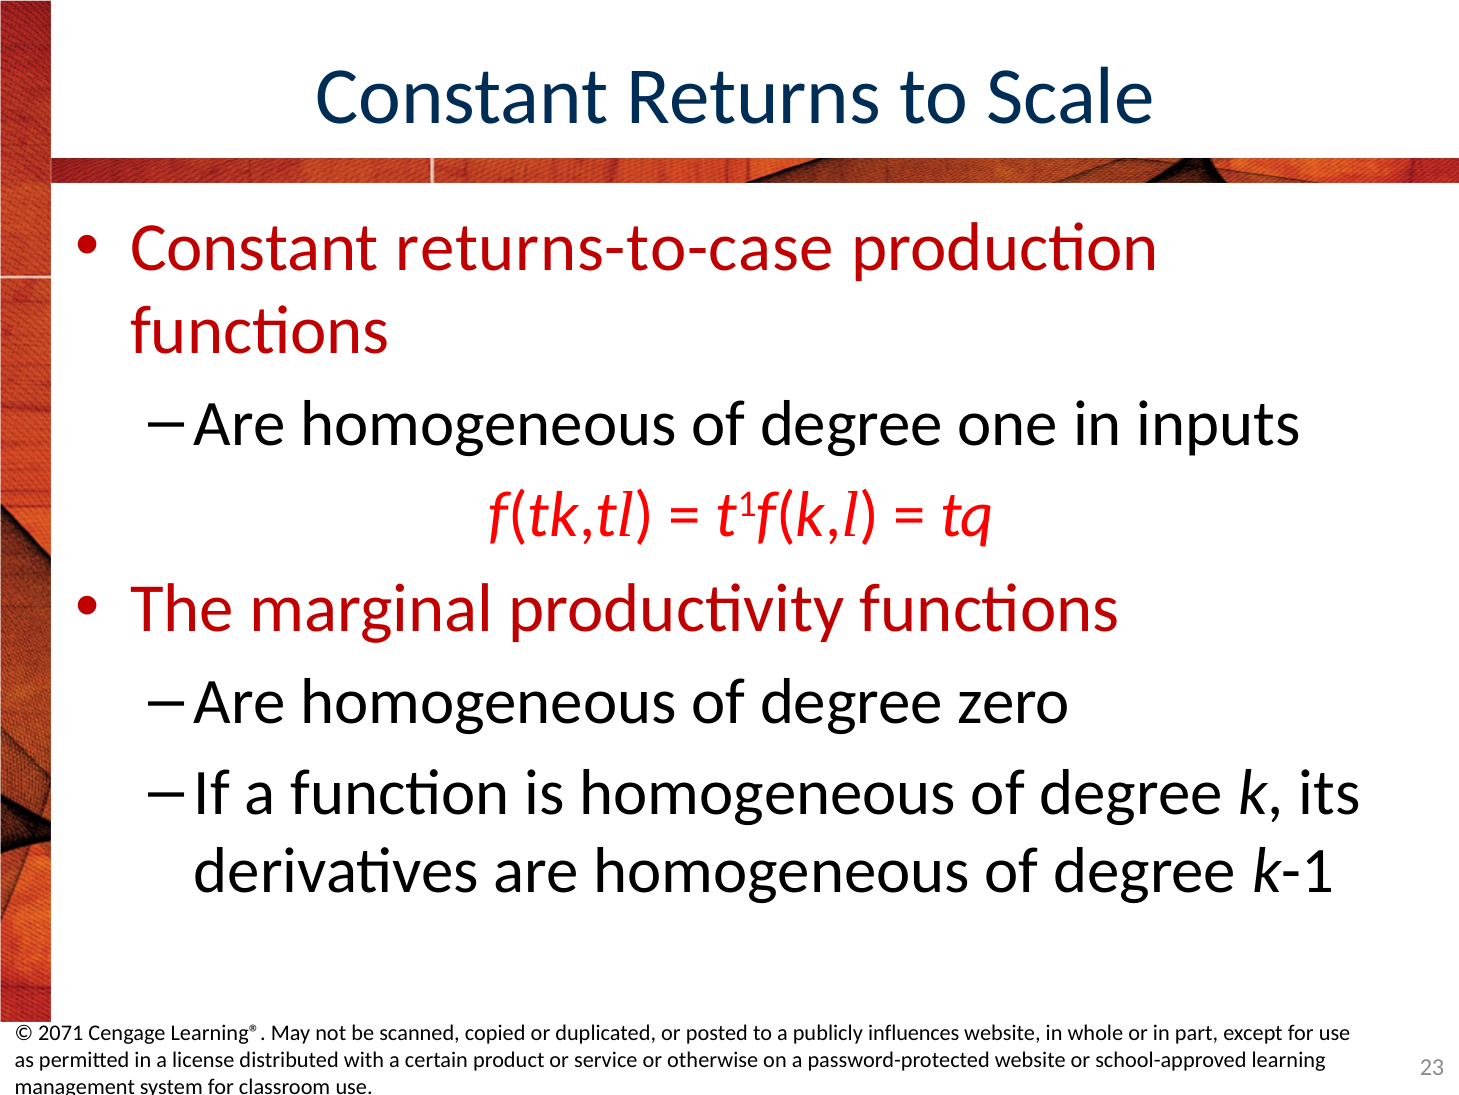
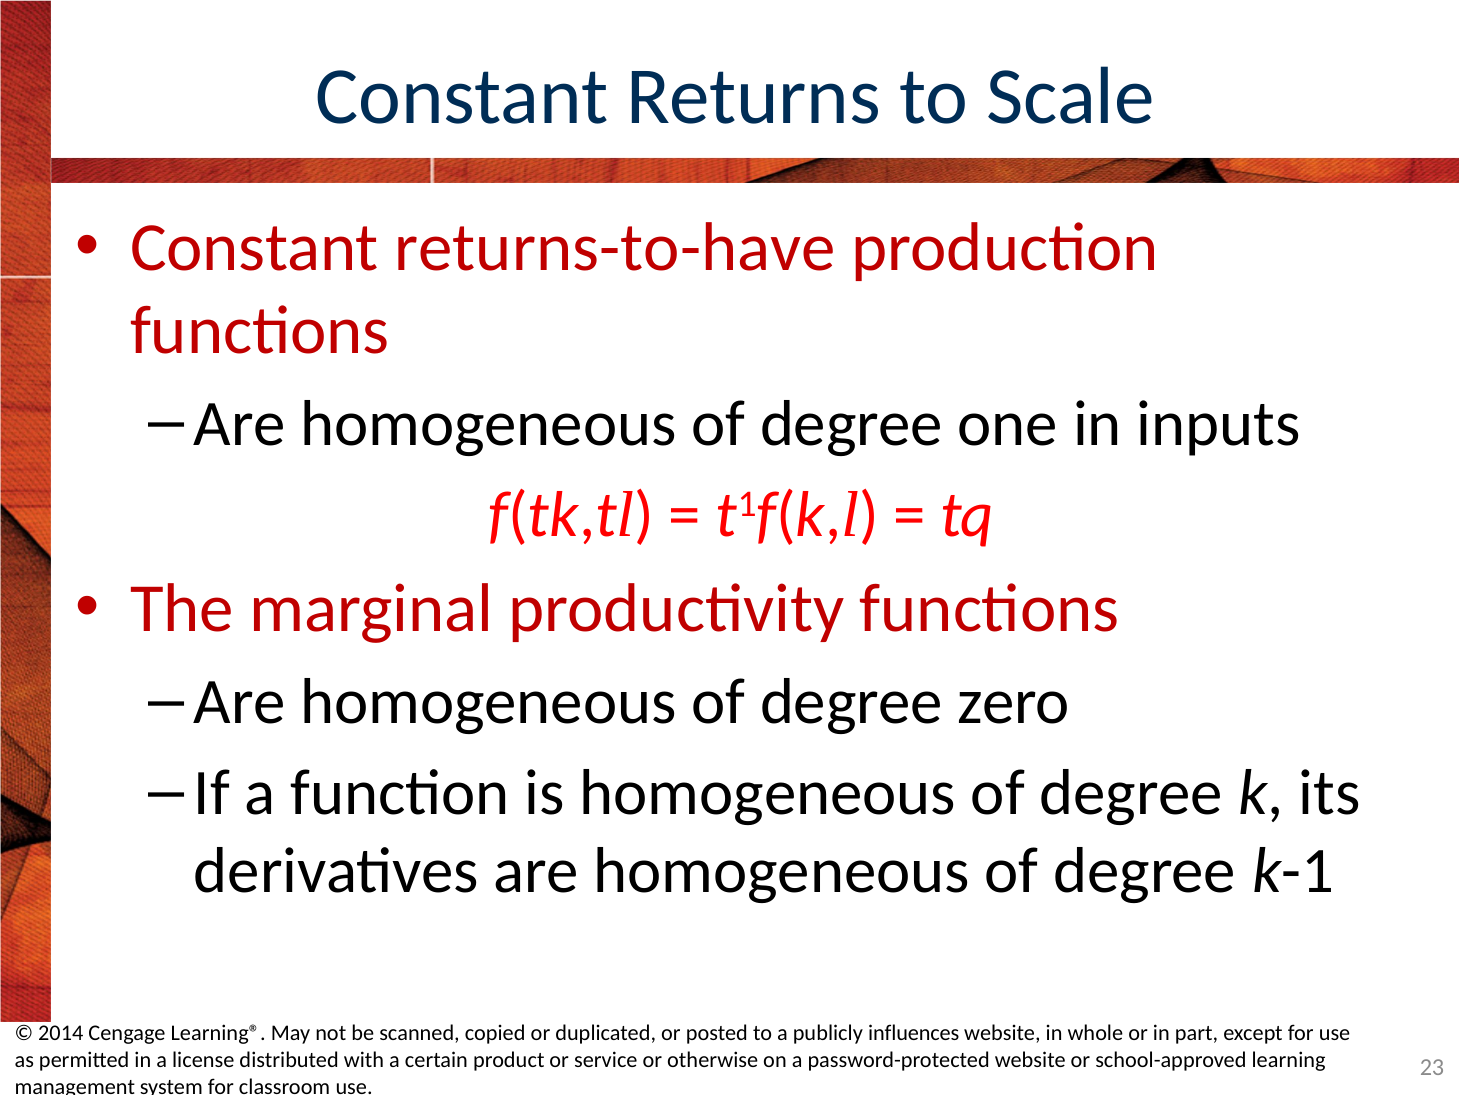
returns-to-case: returns-to-case -> returns-to-have
2071: 2071 -> 2014
